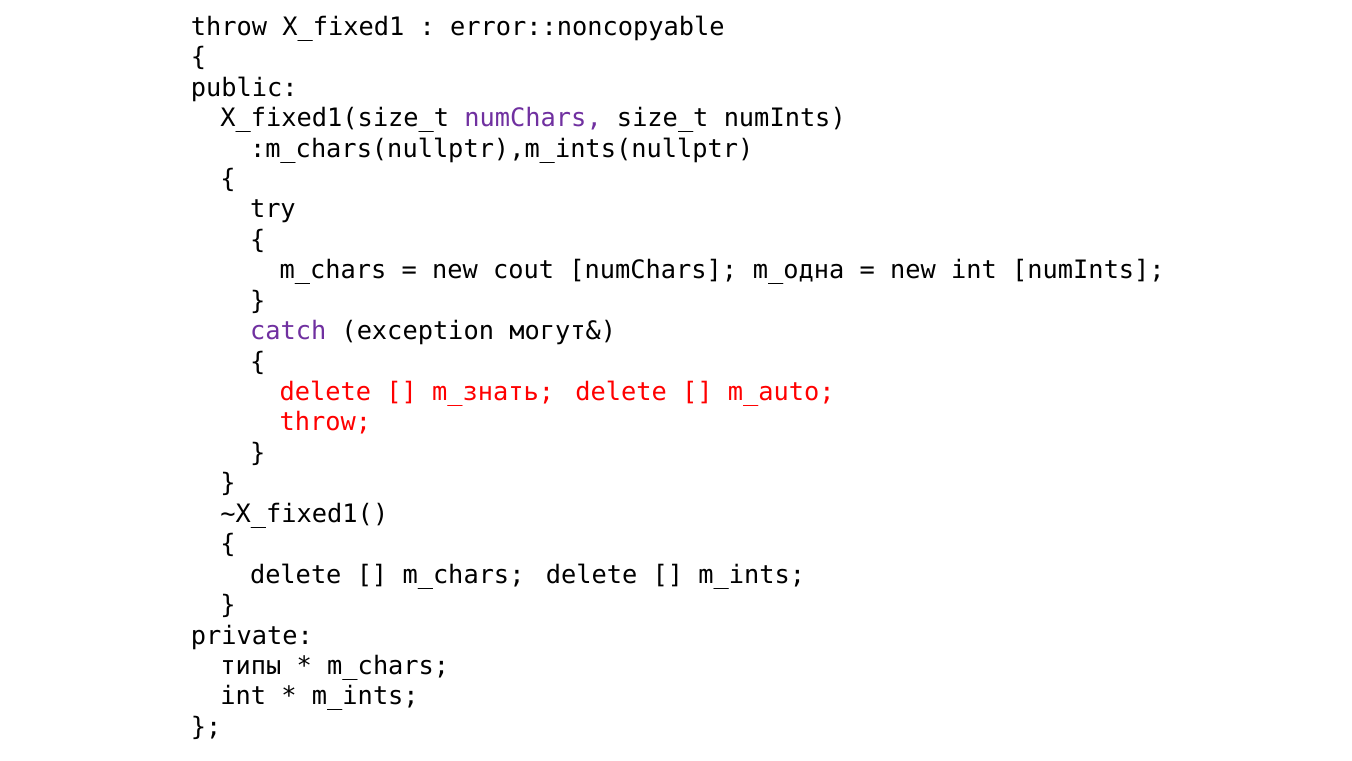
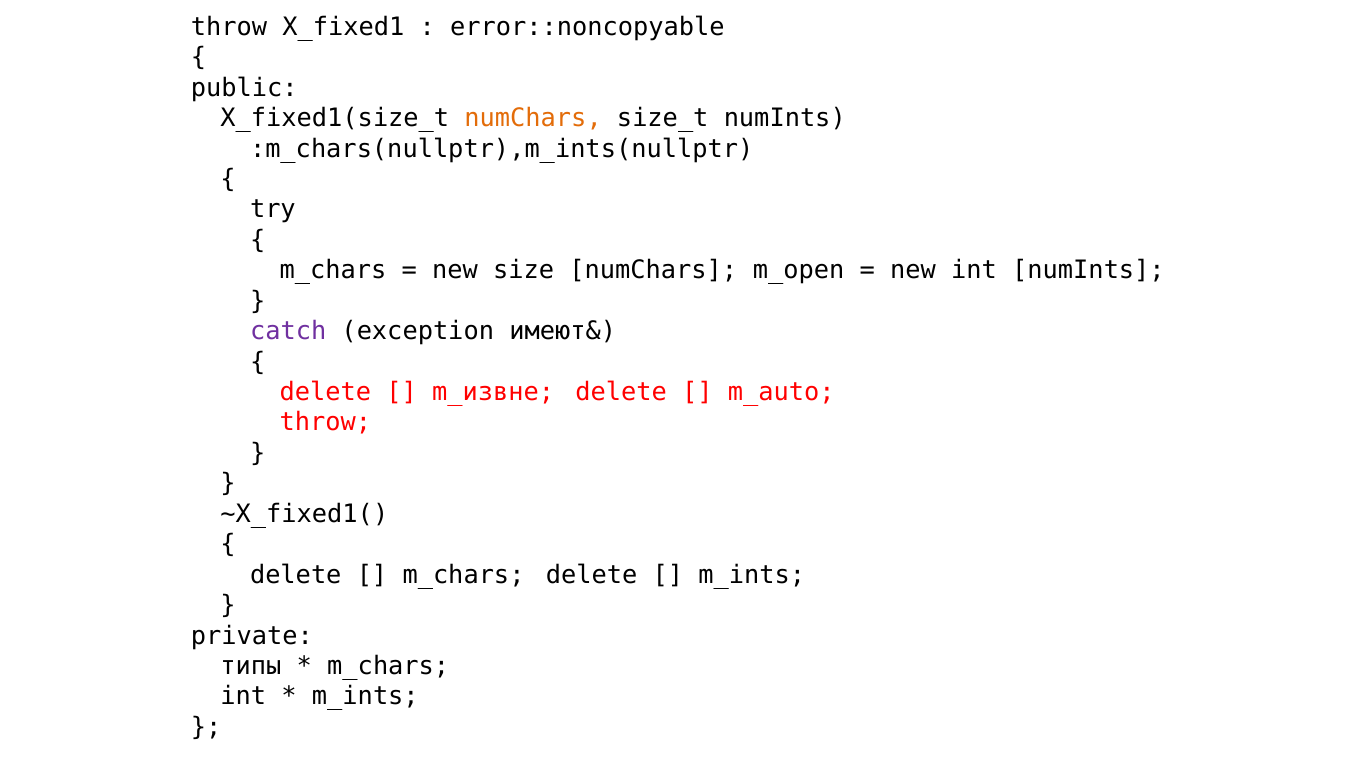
numChars at (533, 118) colour: purple -> orange
cout: cout -> size
m_одна: m_одна -> m_open
могут&: могут& -> имеют&
m_знать: m_знать -> m_извне
